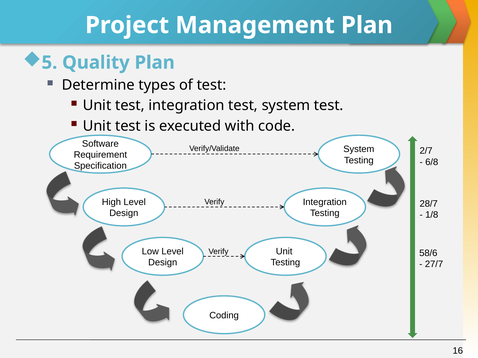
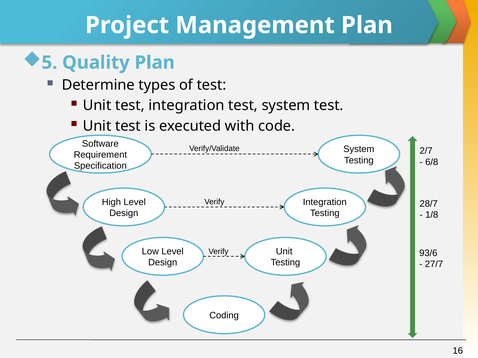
58/6: 58/6 -> 93/6
